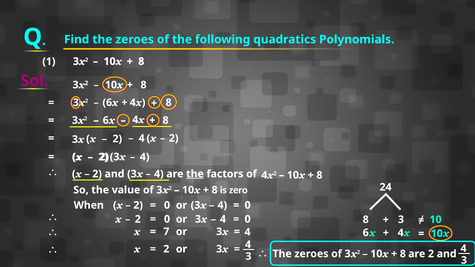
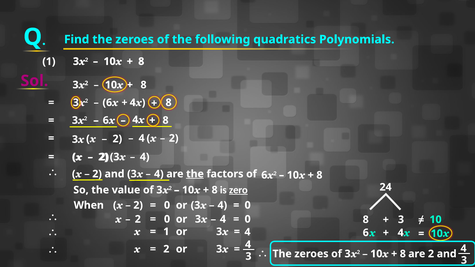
of 4: 4 -> 6
zero underline: none -> present
7 at (166, 232): 7 -> 1
